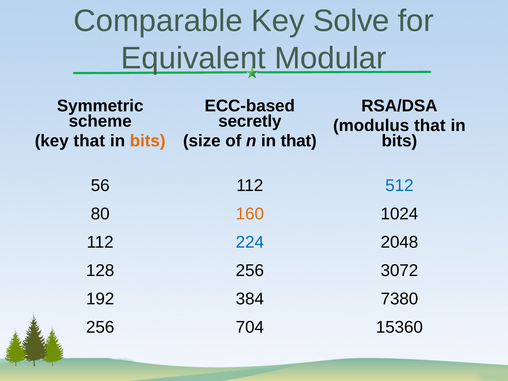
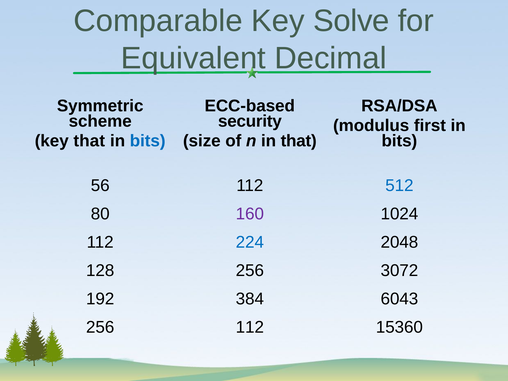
Modular: Modular -> Decimal
secretly: secretly -> security
modulus that: that -> first
bits at (148, 141) colour: orange -> blue
160 colour: orange -> purple
7380: 7380 -> 6043
256 704: 704 -> 112
